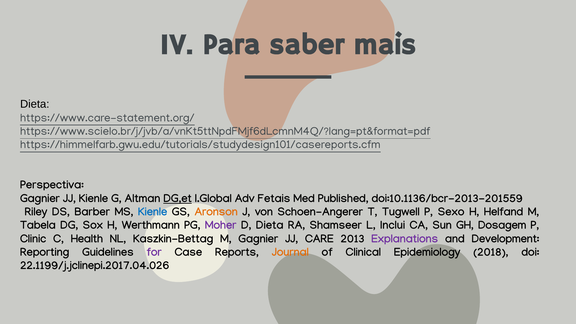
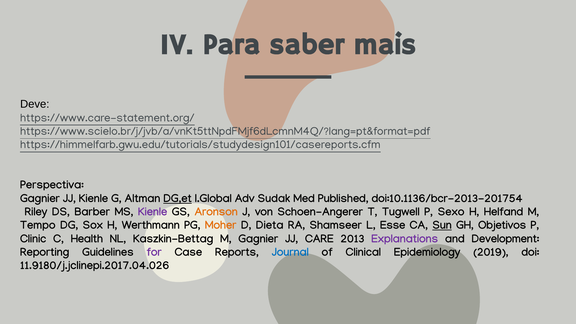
Dieta at (35, 104): Dieta -> Deve
Fetais: Fetais -> Sudak
doi:10.1136/bcr-2013-201559: doi:10.1136/bcr-2013-201559 -> doi:10.1136/bcr-2013-201754
Kienle at (153, 212) colour: blue -> purple
Tabela: Tabela -> Tempo
Moher colour: purple -> orange
Inclui: Inclui -> Esse
Sun underline: none -> present
Dosagem: Dosagem -> Objetivos
Journal colour: orange -> blue
2018: 2018 -> 2019
22.1199/j.jclinepi.2017.04.026: 22.1199/j.jclinepi.2017.04.026 -> 11.9180/j.jclinepi.2017.04.026
